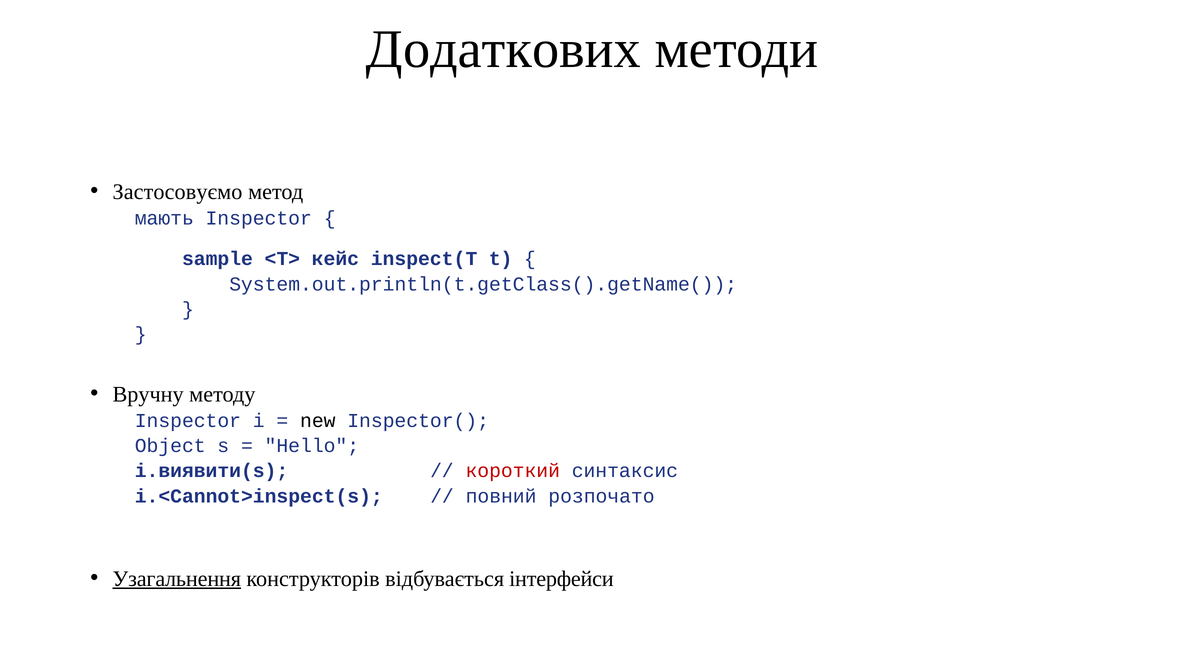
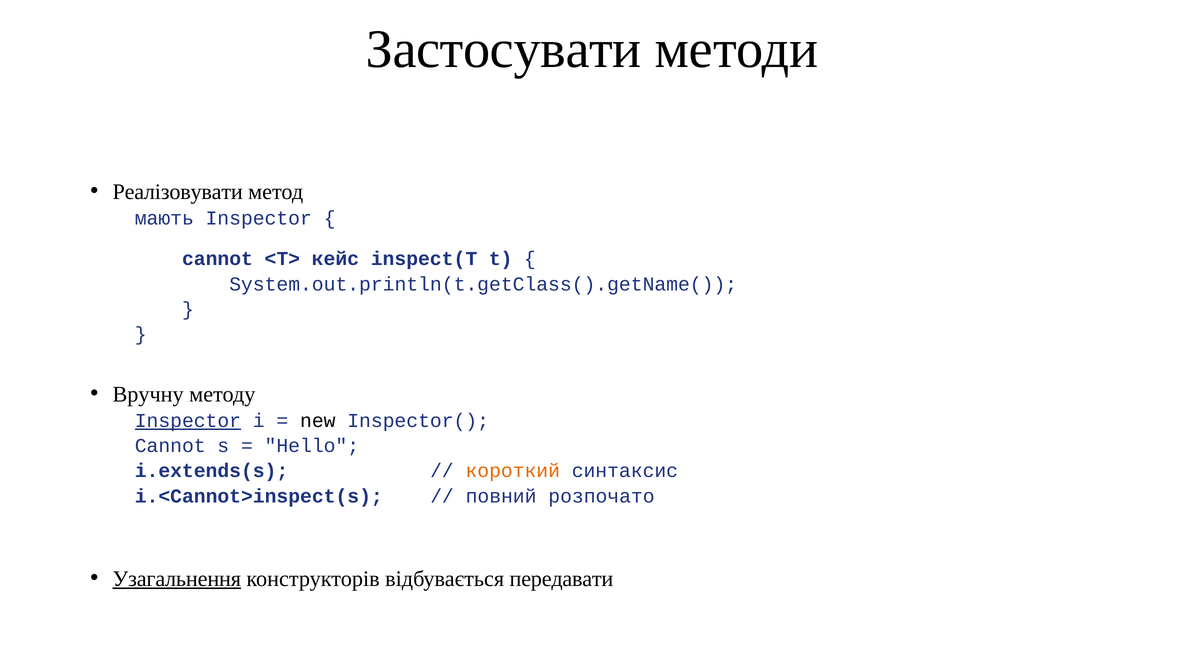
Додаткових: Додаткових -> Застосувати
Застосовуємо: Застосовуємо -> Реалізовувати
sample at (217, 259): sample -> cannot
Inspector at (188, 420) underline: none -> present
Object at (170, 446): Object -> Cannot
i.виявити(s: i.виявити(s -> i.extends(s
короткий colour: red -> orange
інтерфейси: інтерфейси -> передавати
